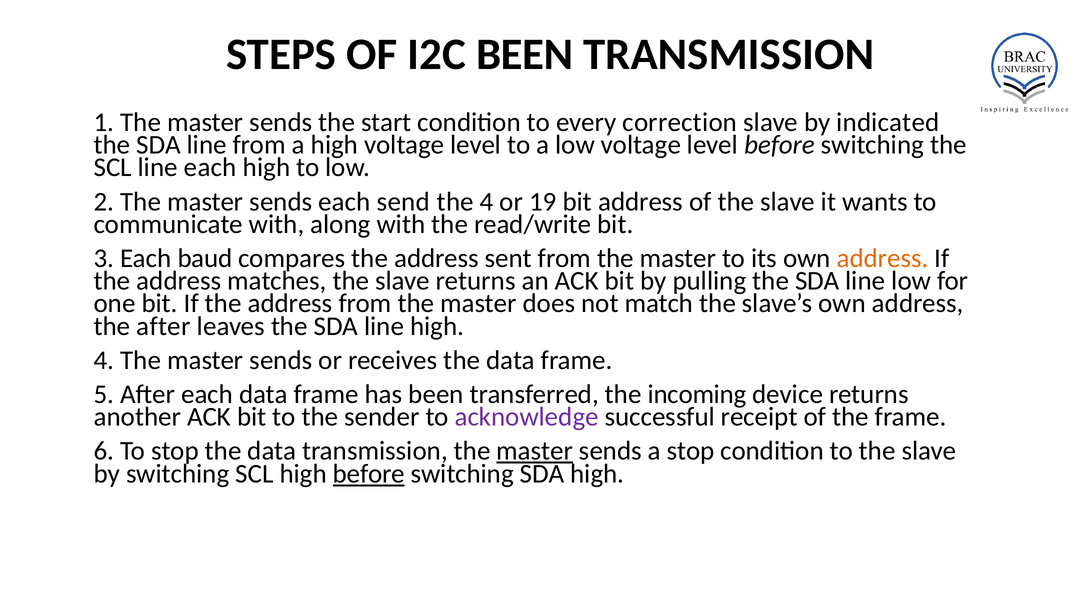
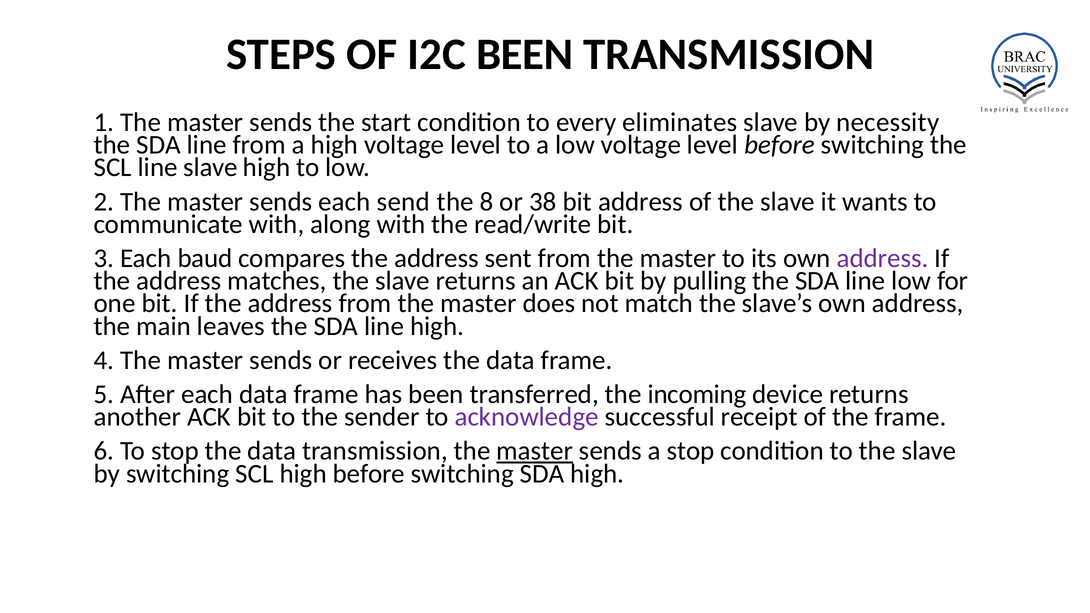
correction: correction -> eliminates
indicated: indicated -> necessity
line each: each -> slave
the 4: 4 -> 8
19: 19 -> 38
address at (883, 258) colour: orange -> purple
the after: after -> main
before at (369, 474) underline: present -> none
